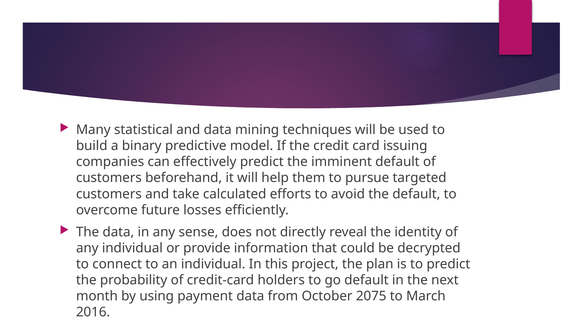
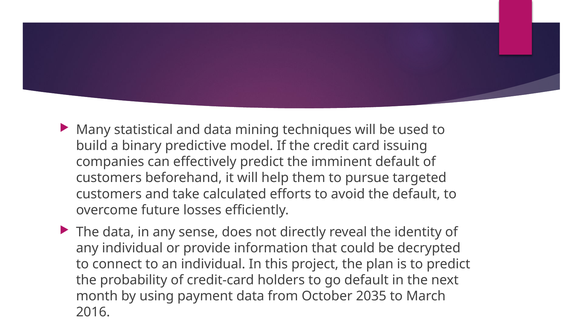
2075: 2075 -> 2035
